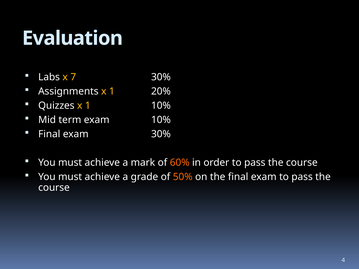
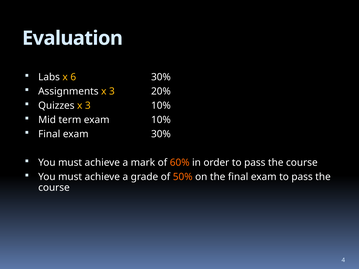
7: 7 -> 6
Assignments x 1: 1 -> 3
Quizzes x 1: 1 -> 3
